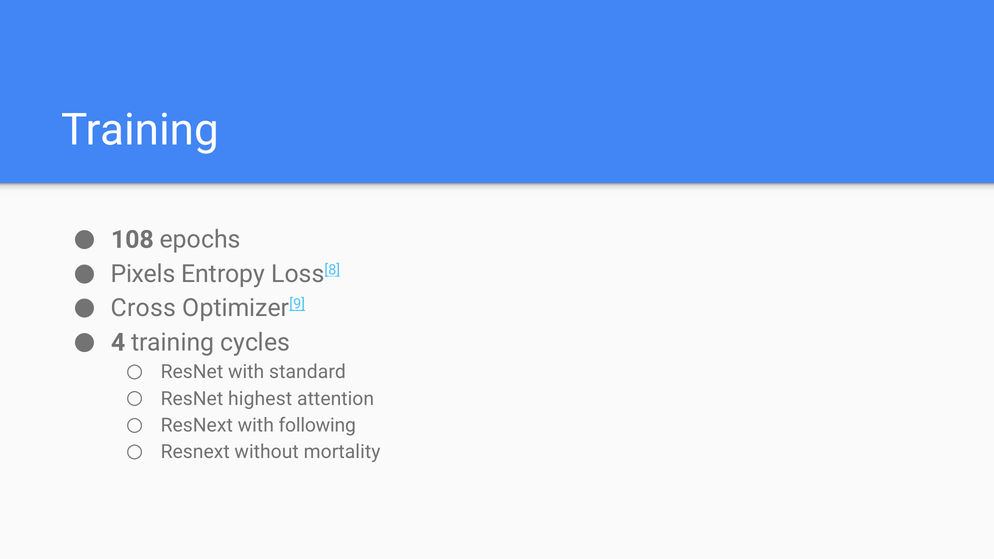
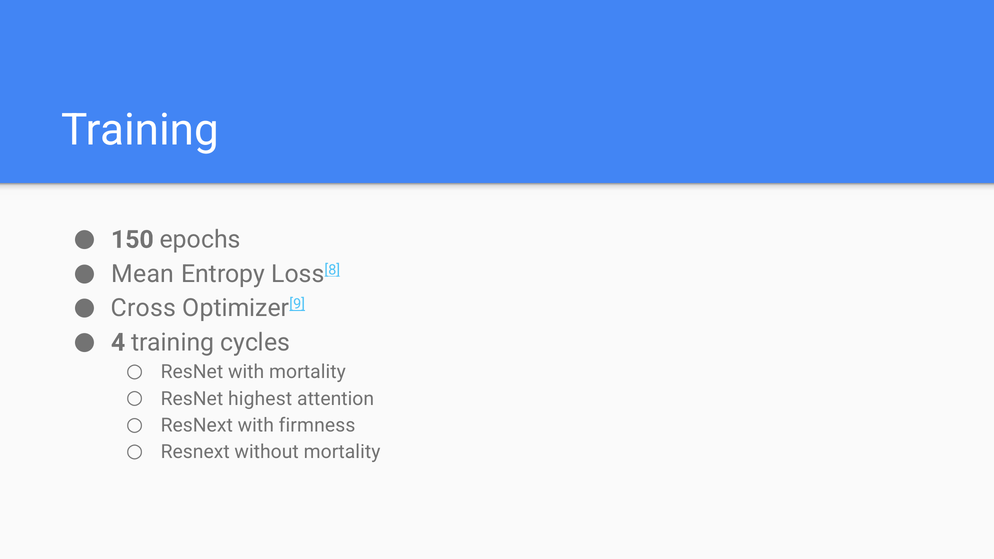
108: 108 -> 150
Pixels: Pixels -> Mean
with standard: standard -> mortality
following: following -> firmness
